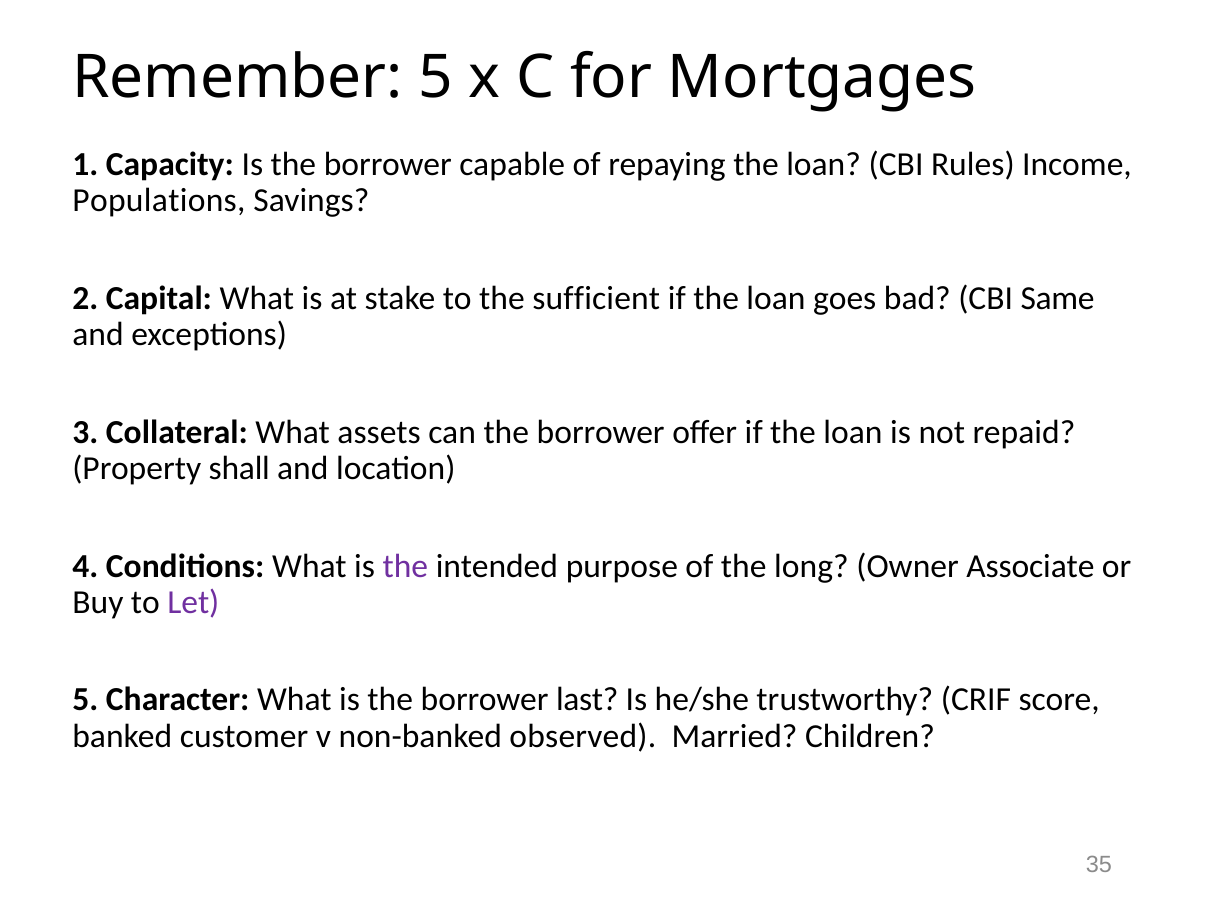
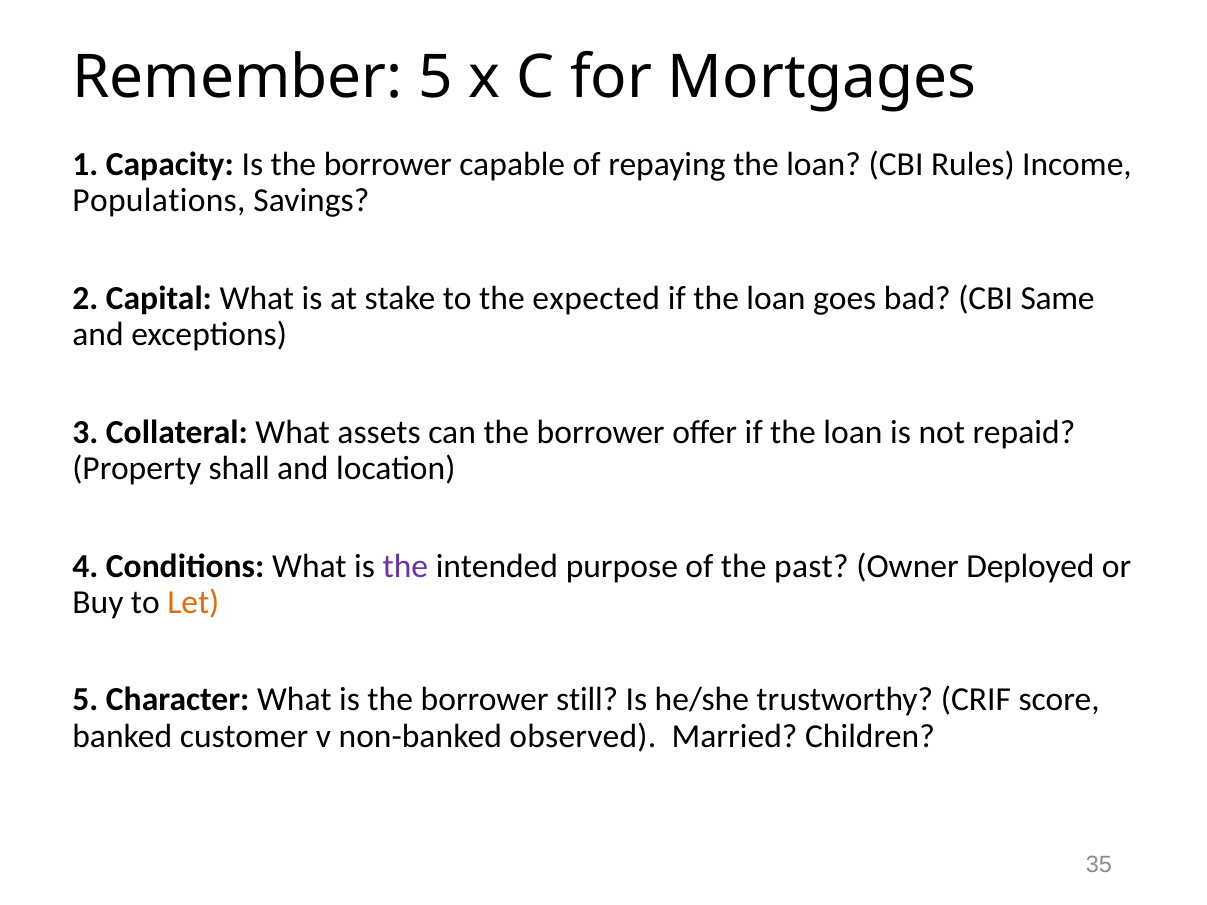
sufficient: sufficient -> expected
long: long -> past
Associate: Associate -> Deployed
Let colour: purple -> orange
last: last -> still
